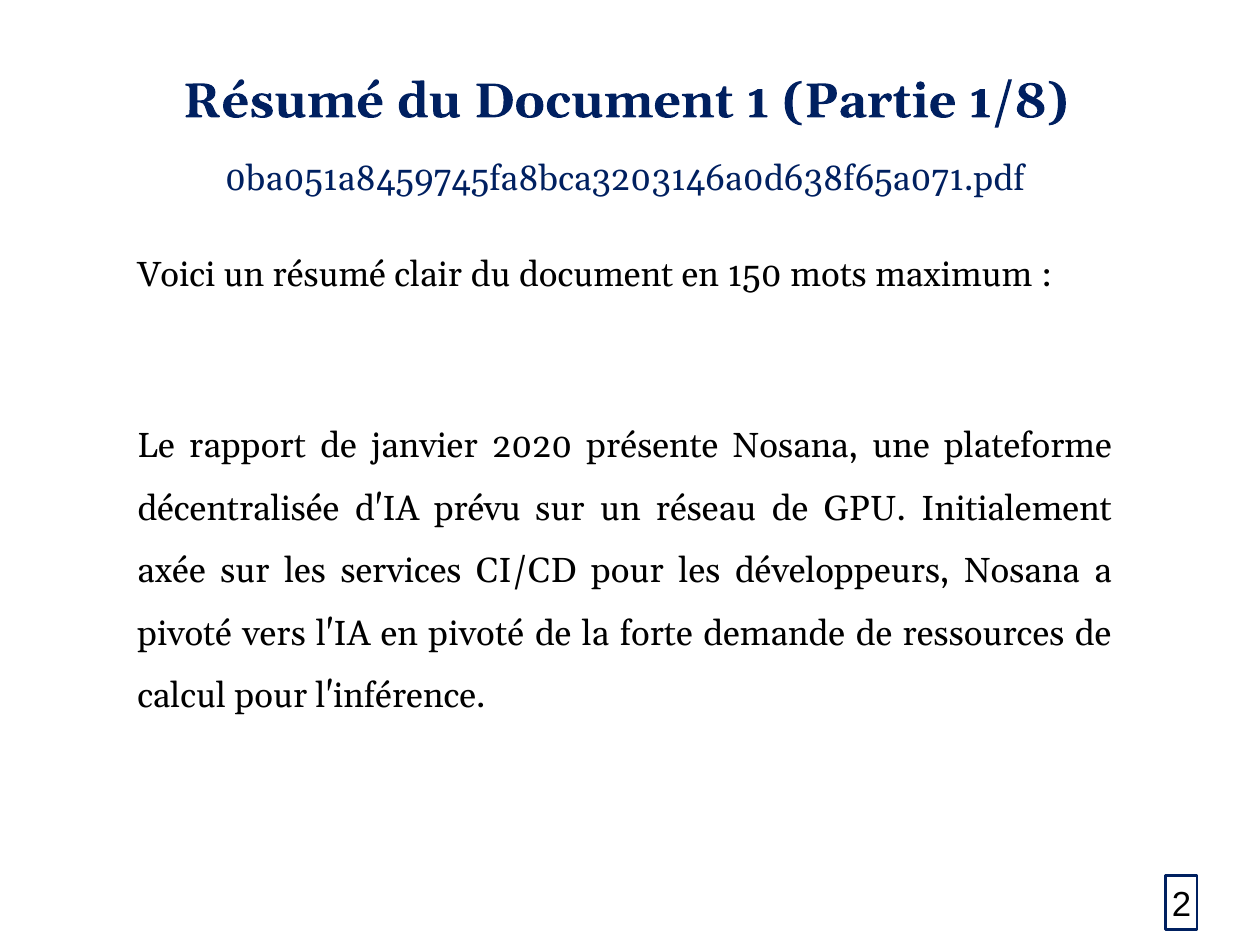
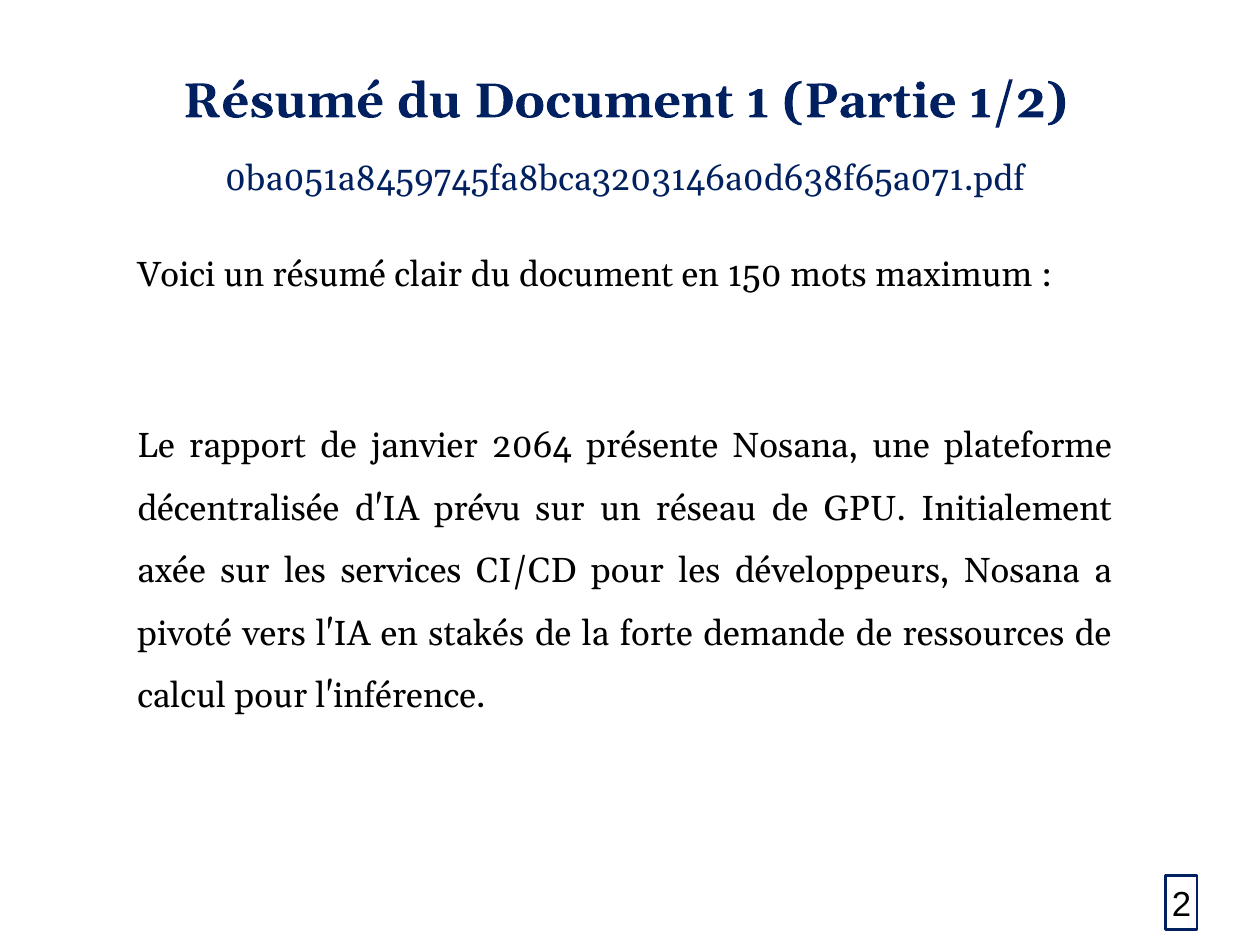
1/8: 1/8 -> 1/2
2020: 2020 -> 2064
en pivoté: pivoté -> stakés
